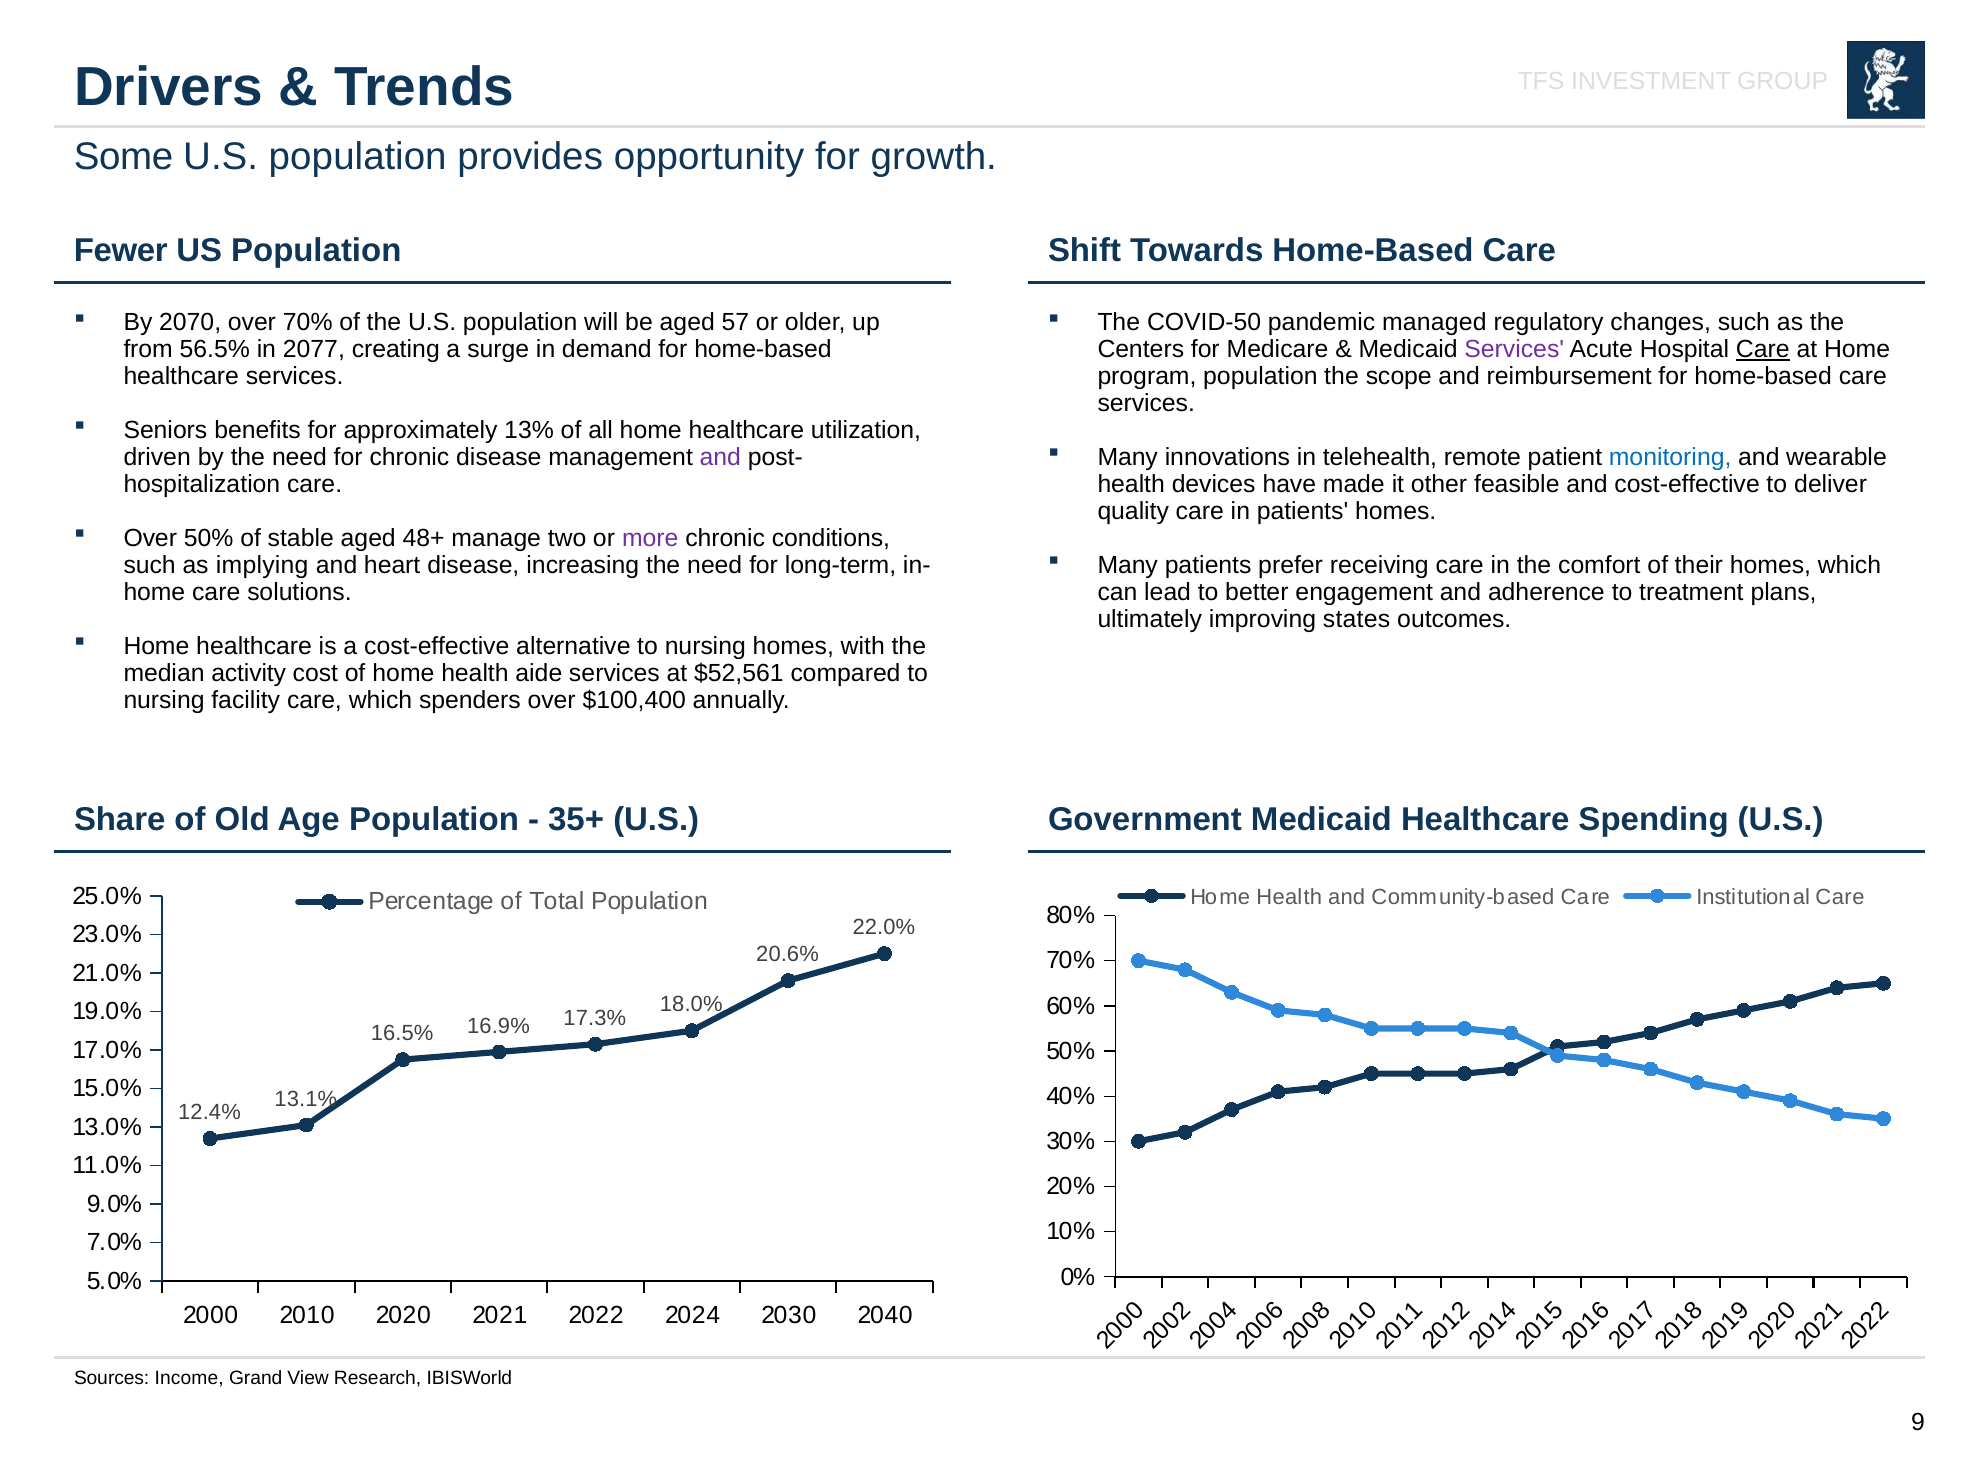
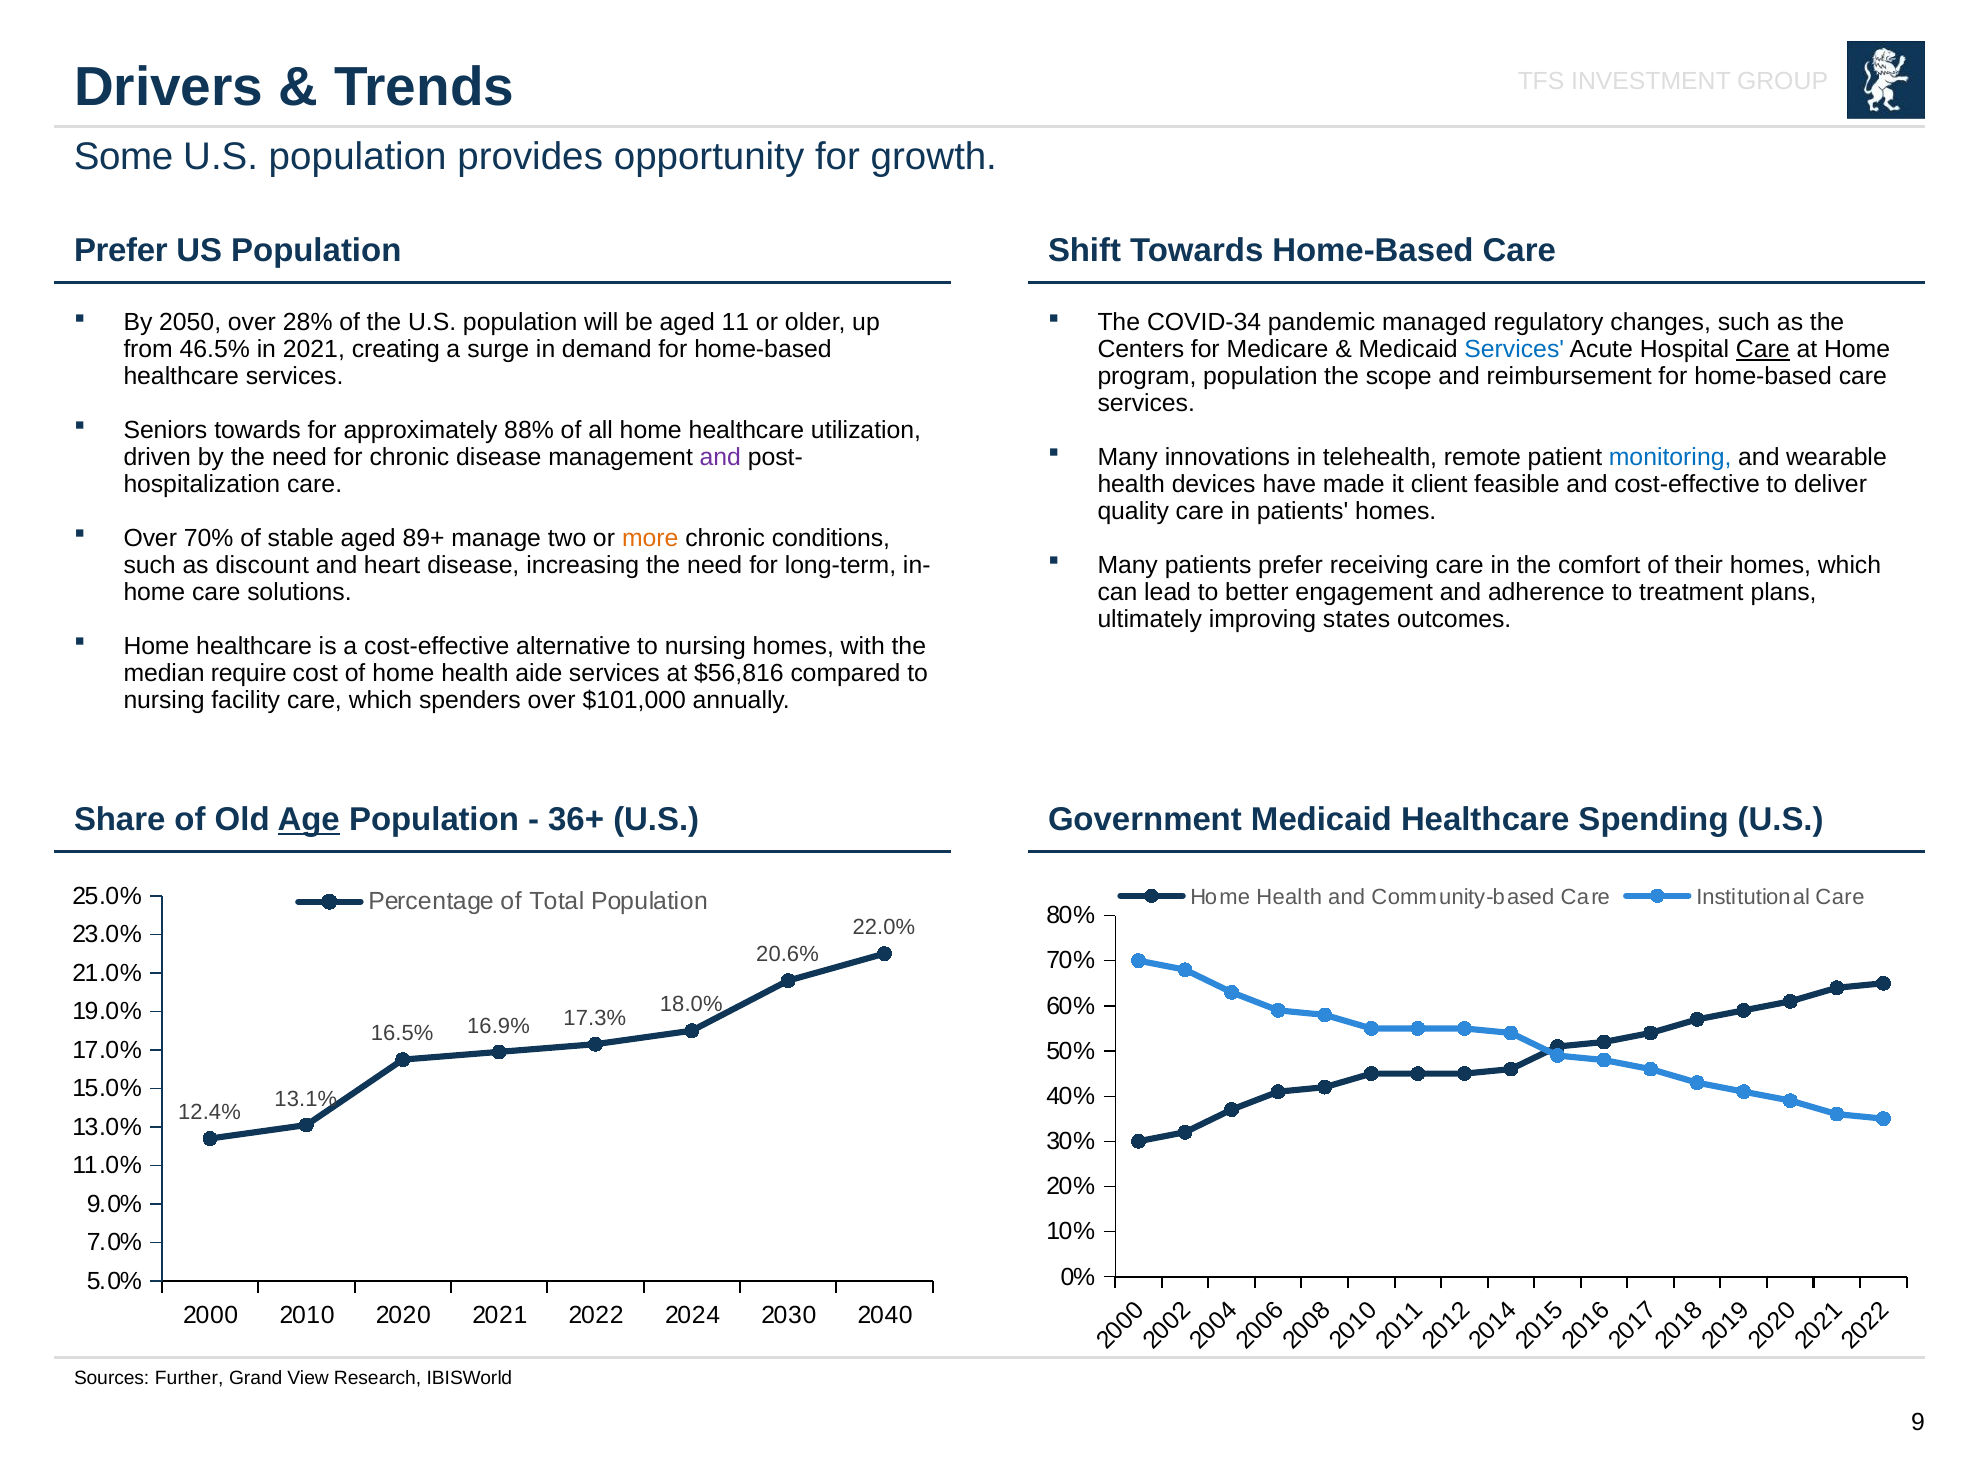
Fewer at (121, 251): Fewer -> Prefer
2070: 2070 -> 2050
over 70%: 70% -> 28%
57: 57 -> 11
COVID-50: COVID-50 -> COVID-34
56.5%: 56.5% -> 46.5%
in 2077: 2077 -> 2021
Services at (1514, 350) colour: purple -> blue
Seniors benefits: benefits -> towards
13%: 13% -> 88%
other: other -> client
Over 50%: 50% -> 70%
48+: 48+ -> 89+
more colour: purple -> orange
implying: implying -> discount
activity: activity -> require
$52,561: $52,561 -> $56,816
$100,400: $100,400 -> $101,000
Age underline: none -> present
35+: 35+ -> 36+
Income: Income -> Further
